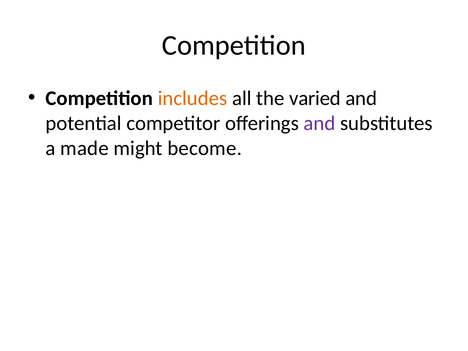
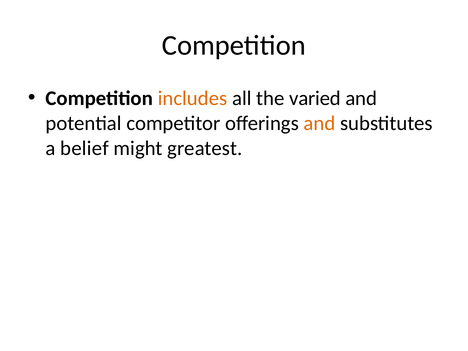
and at (319, 123) colour: purple -> orange
made: made -> belief
become: become -> greatest
